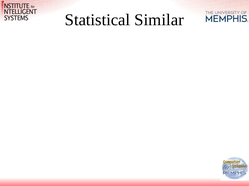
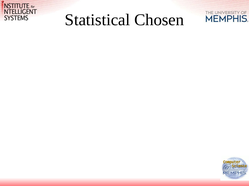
Similar: Similar -> Chosen
